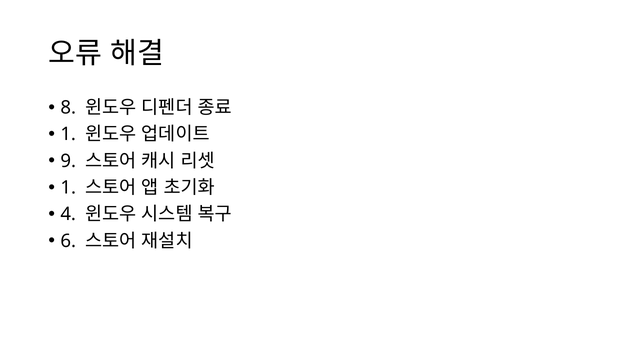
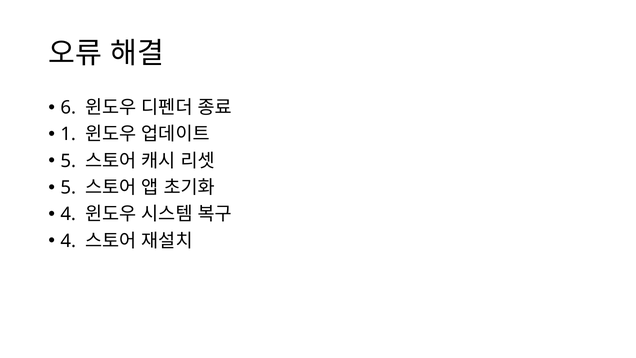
8: 8 -> 6
9 at (68, 161): 9 -> 5
1 at (68, 188): 1 -> 5
6 at (68, 241): 6 -> 4
